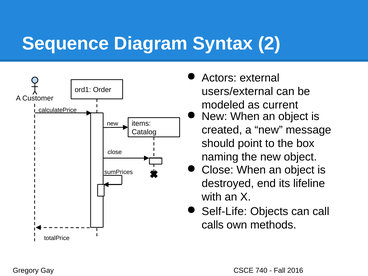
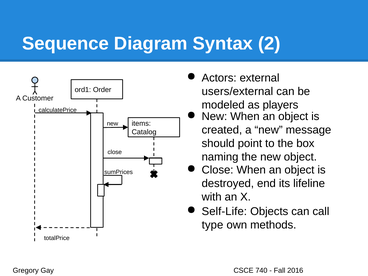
current: current -> players
calls: calls -> type
